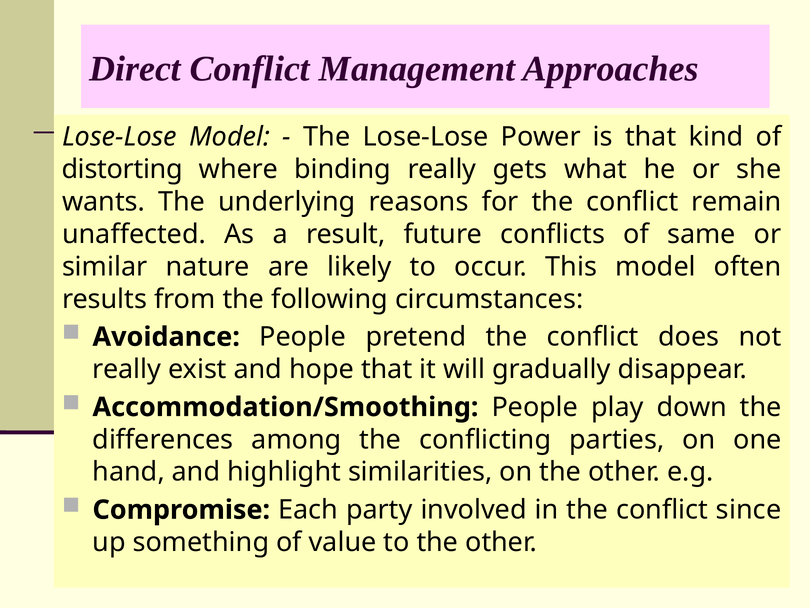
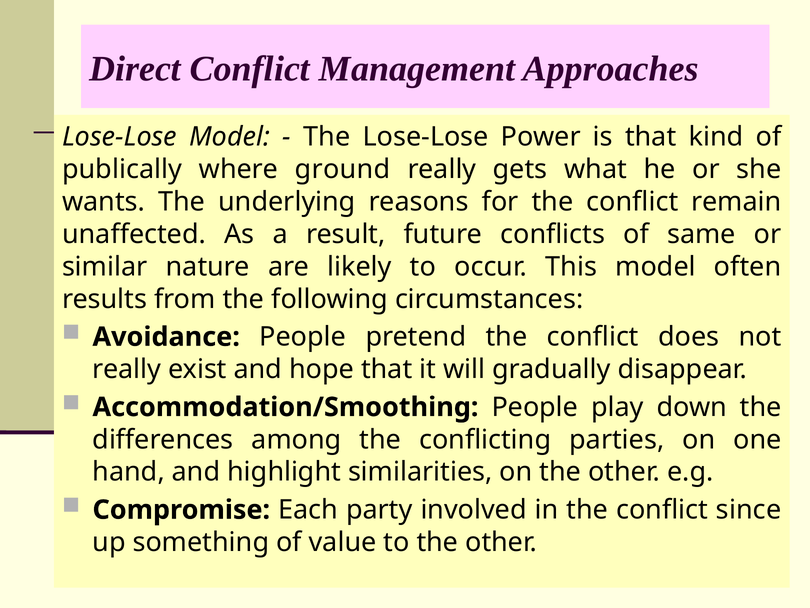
distorting: distorting -> publically
binding: binding -> ground
